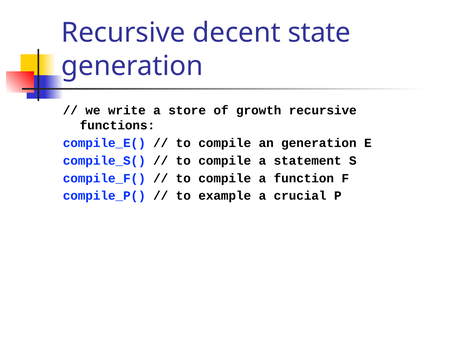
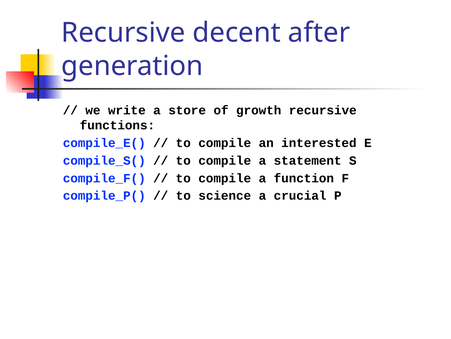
state: state -> after
an generation: generation -> interested
example: example -> science
